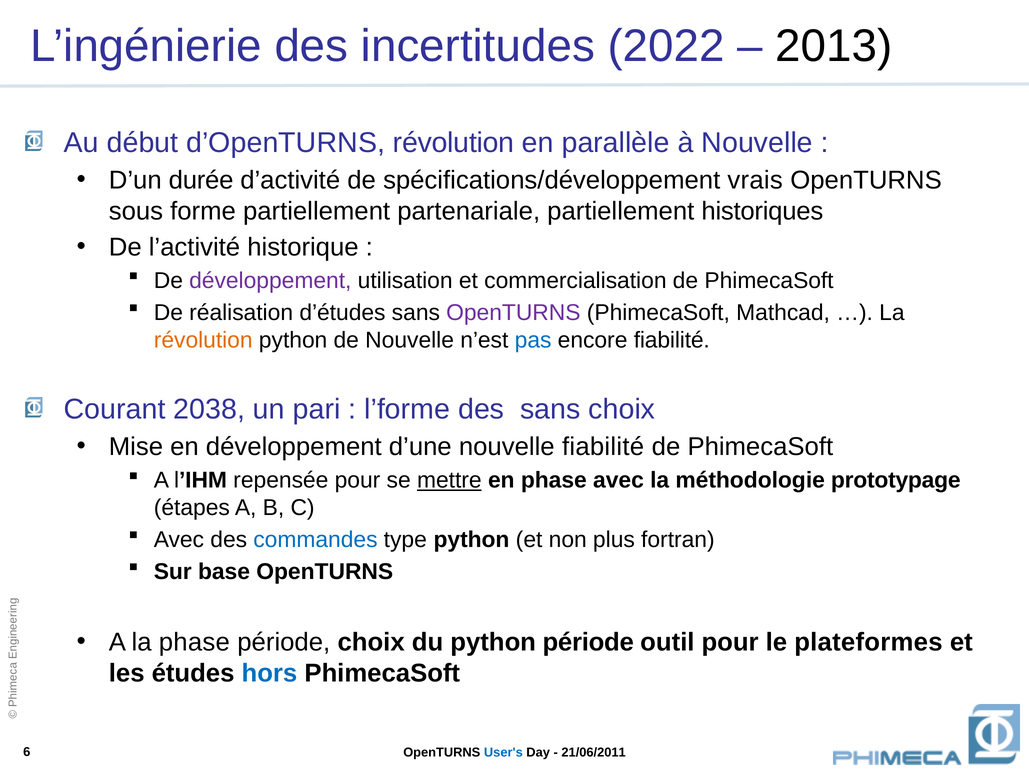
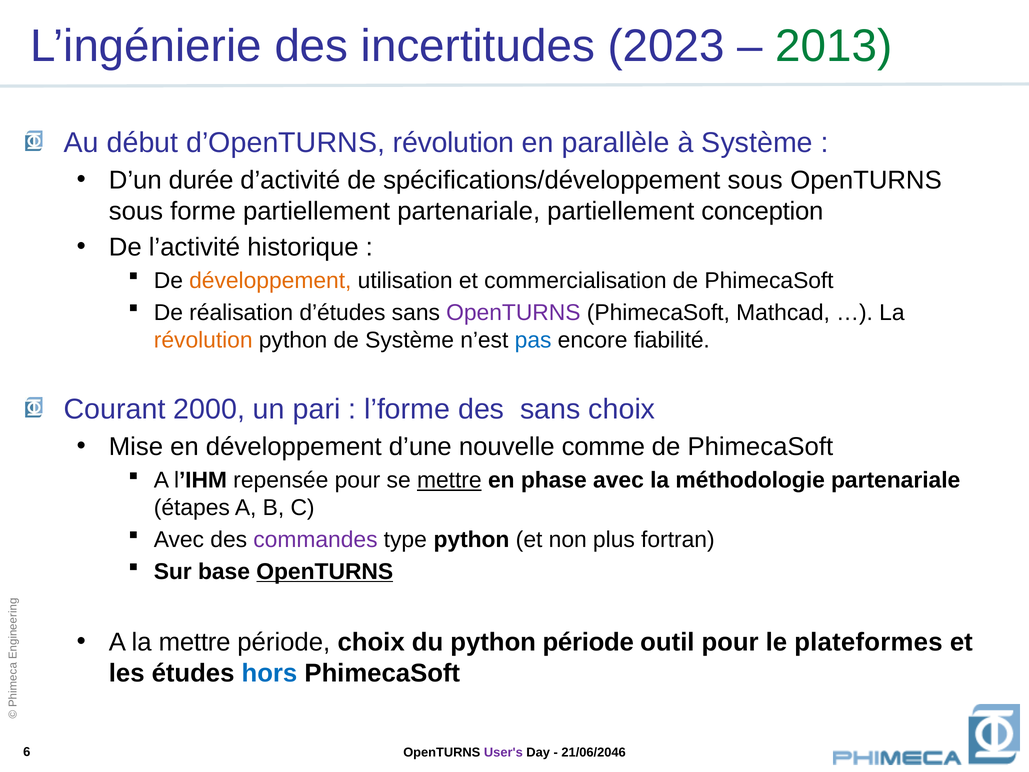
2022: 2022 -> 2023
2013 colour: black -> green
à Nouvelle: Nouvelle -> Système
spécifications/développement vrais: vrais -> sous
historiques: historiques -> conception
développement at (270, 281) colour: purple -> orange
de Nouvelle: Nouvelle -> Système
2038: 2038 -> 2000
nouvelle fiabilité: fiabilité -> comme
méthodologie prototypage: prototypage -> partenariale
commandes colour: blue -> purple
OpenTURNS at (325, 572) underline: none -> present
la phase: phase -> mettre
User's colour: blue -> purple
21/06/2011: 21/06/2011 -> 21/06/2046
